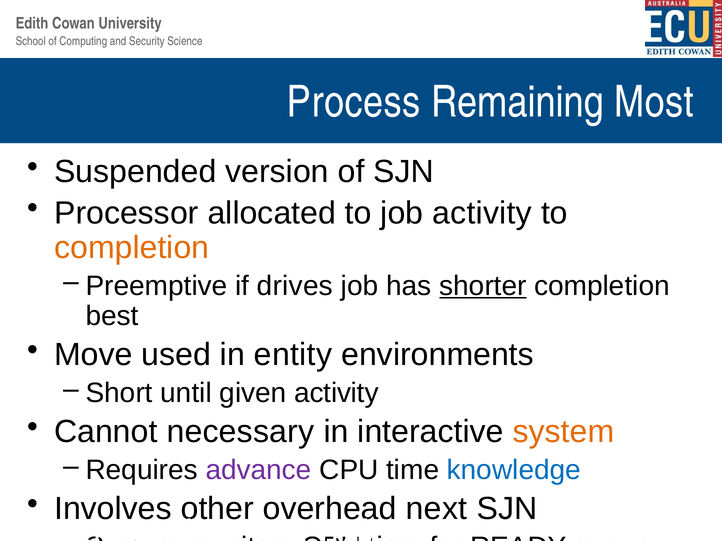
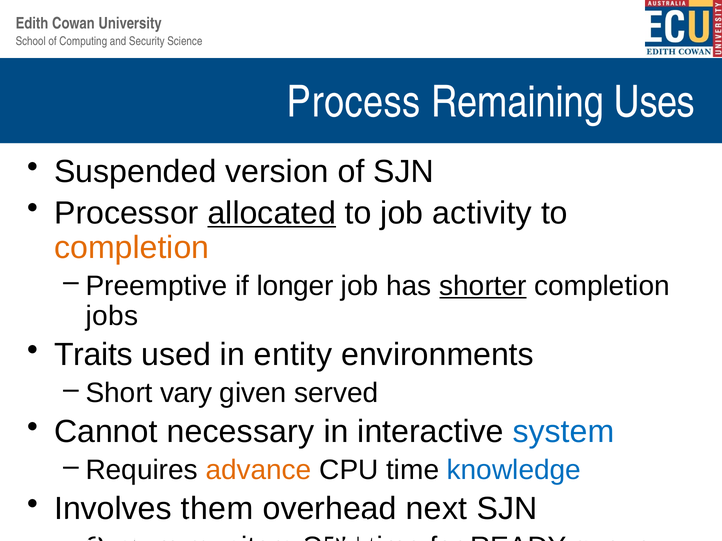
Most: Most -> Uses
allocated underline: none -> present
drives: drives -> longer
best at (112, 316): best -> jobs
Move: Move -> Traits
until: until -> vary
given activity: activity -> served
system at (563, 432) colour: orange -> blue
advance colour: purple -> orange
other: other -> them
